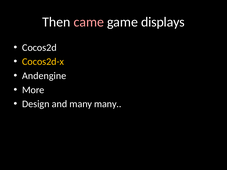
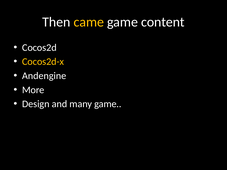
came colour: pink -> yellow
displays: displays -> content
many many: many -> game
